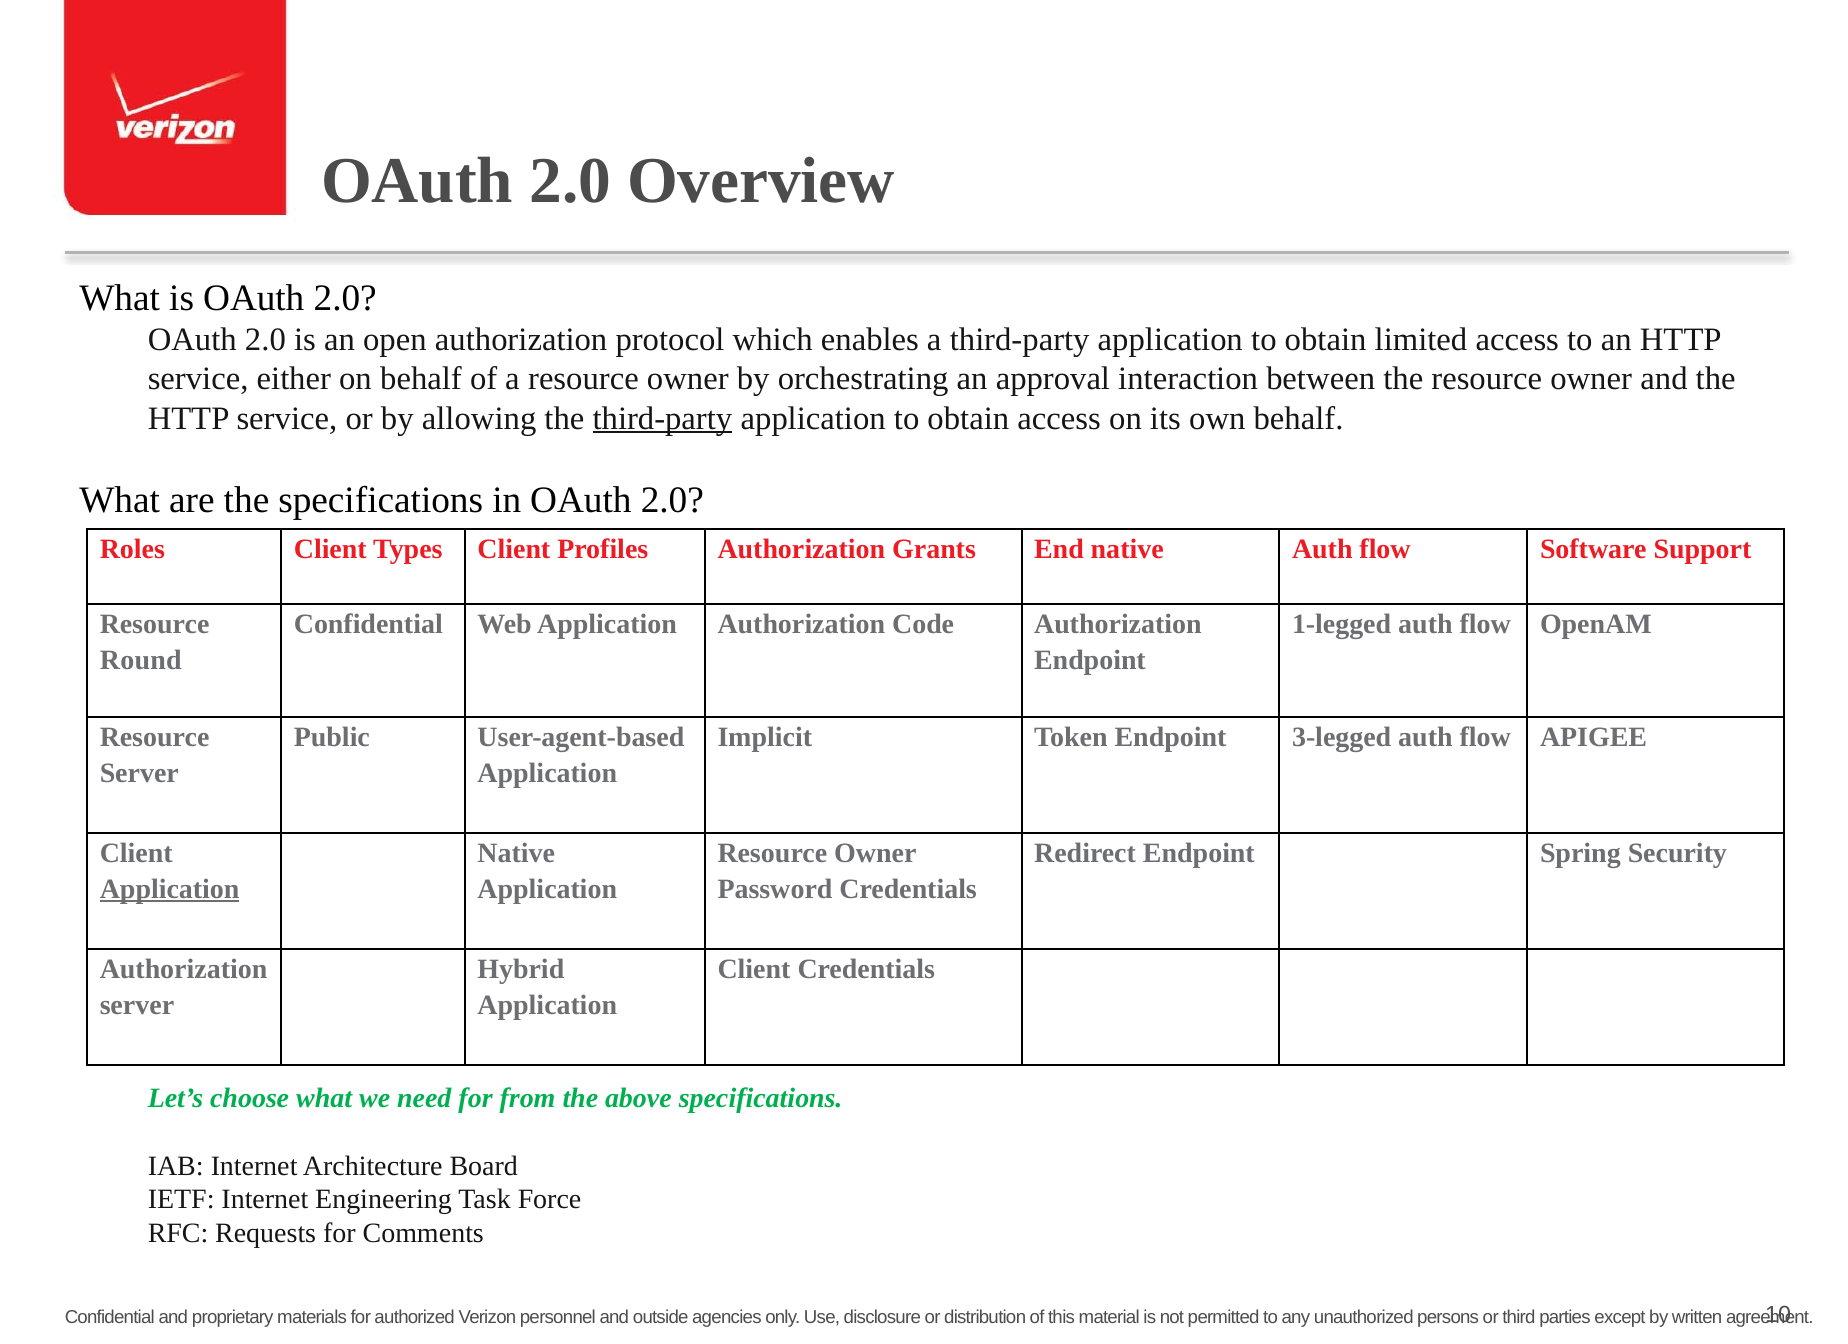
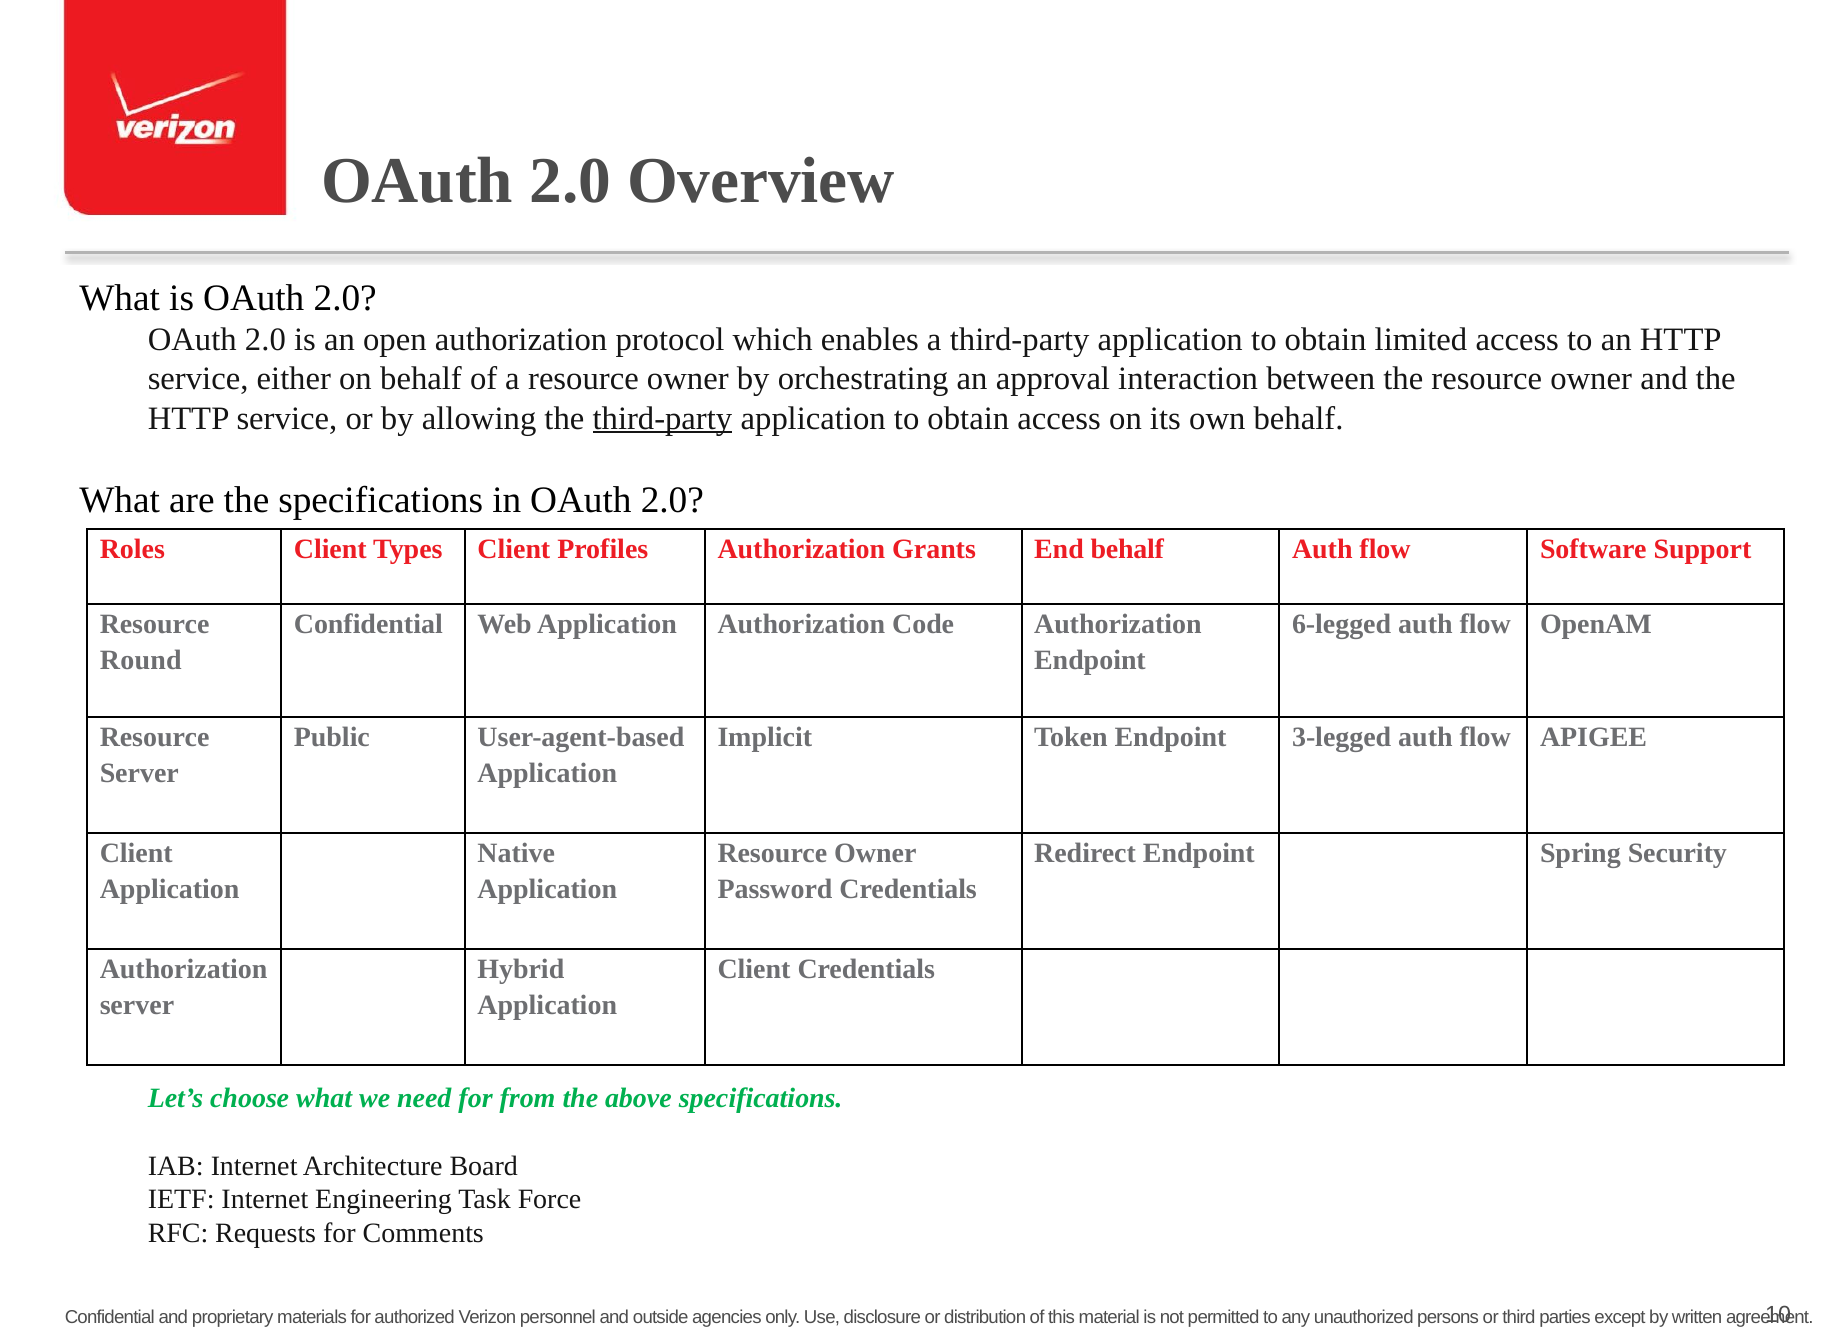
End native: native -> behalf
1-legged: 1-legged -> 6-legged
Application at (170, 889) underline: present -> none
